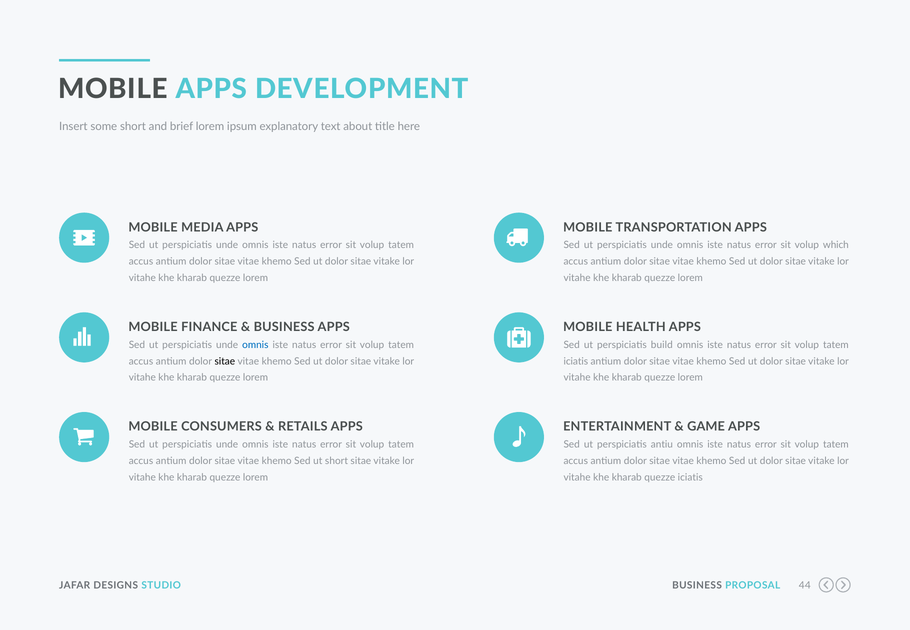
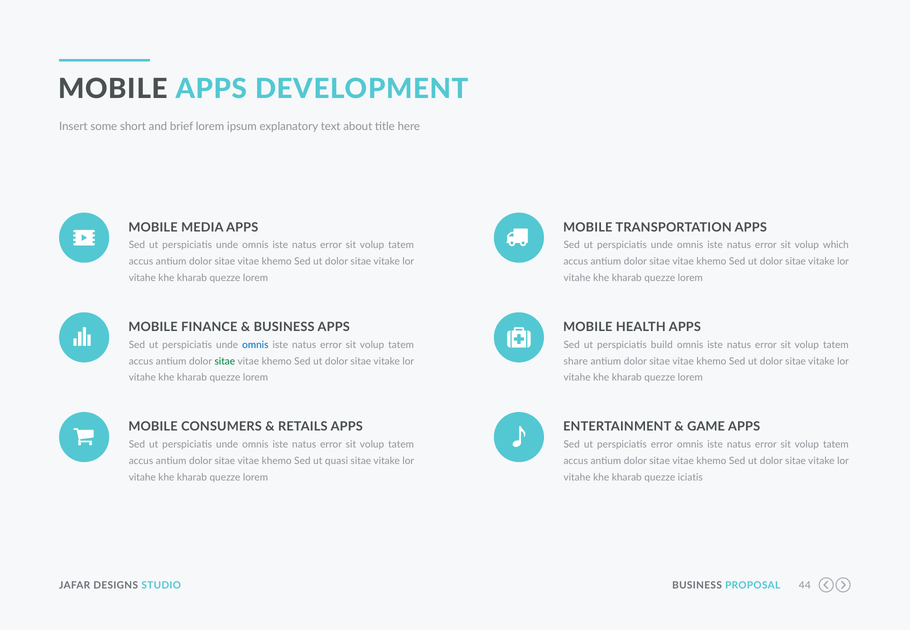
sitae at (225, 361) colour: black -> green
iciatis at (576, 361): iciatis -> share
perspiciatis antiu: antiu -> error
ut short: short -> quasi
